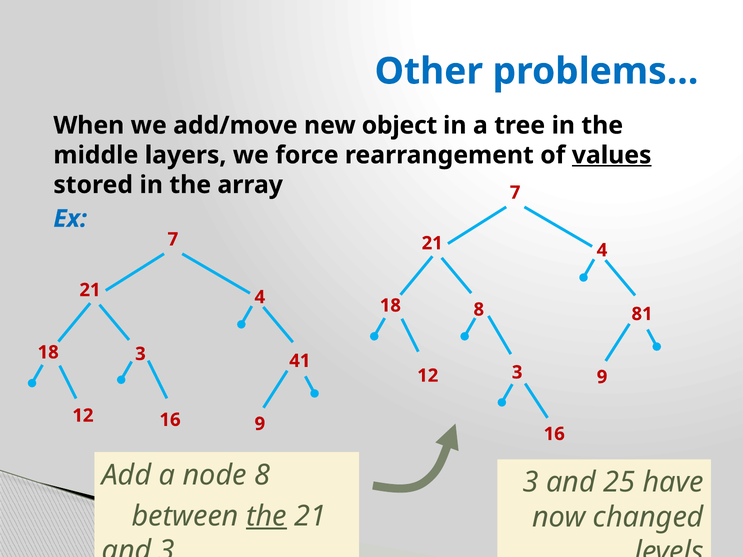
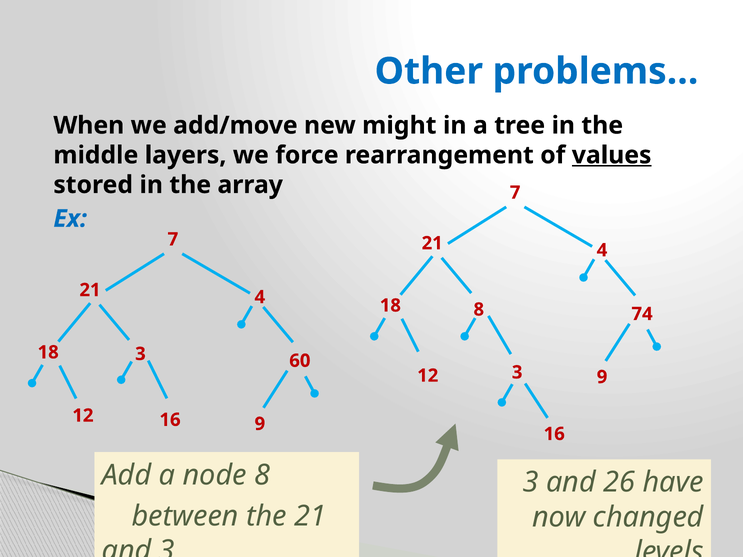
object: object -> might
81: 81 -> 74
41: 41 -> 60
25: 25 -> 26
the at (267, 516) underline: present -> none
